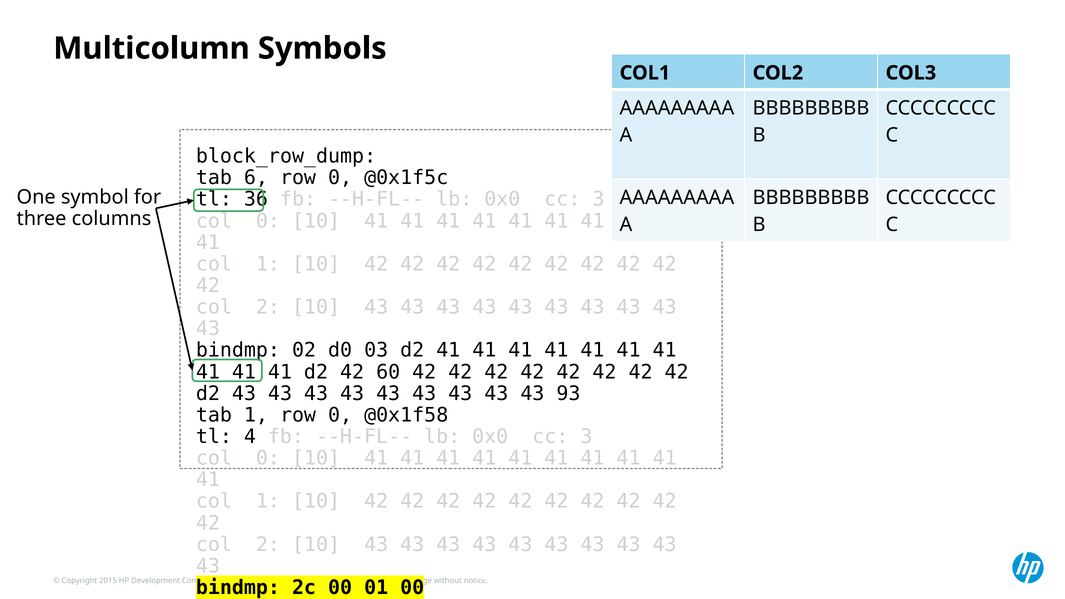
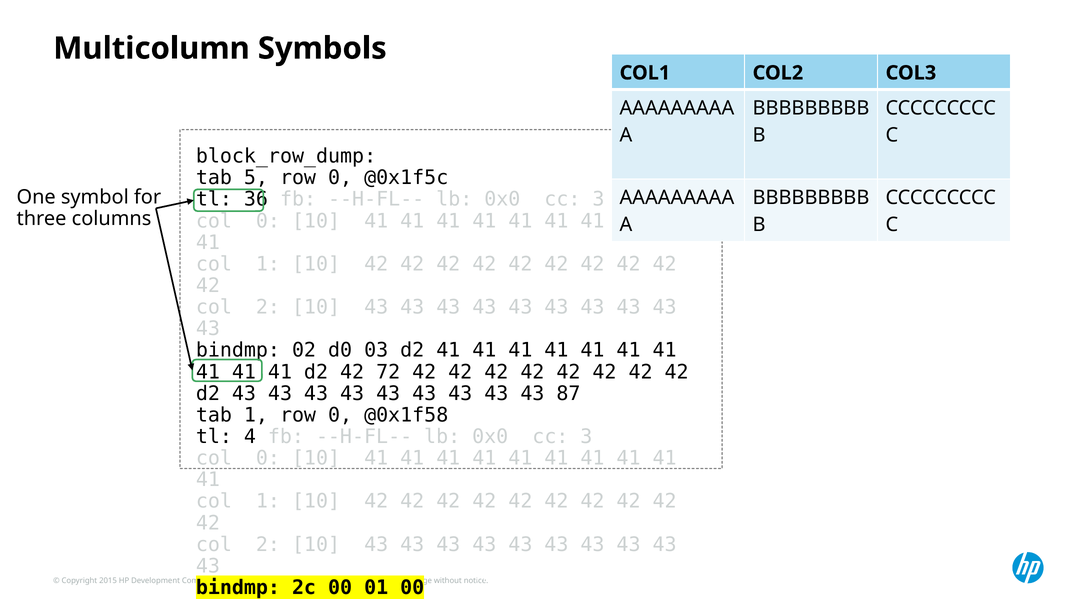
6: 6 -> 5
60: 60 -> 72
93: 93 -> 87
